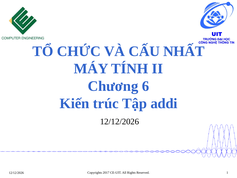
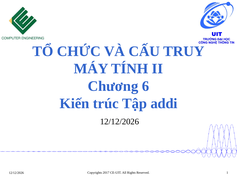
NHẤT: NHẤT -> TRUY
